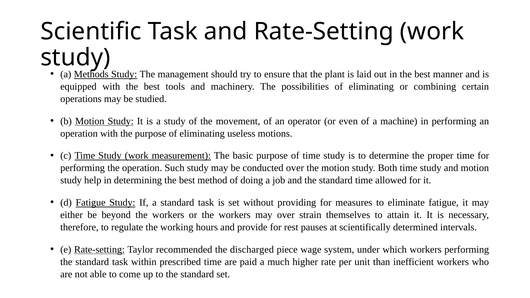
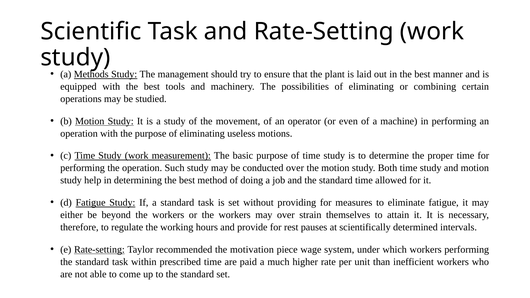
discharged: discharged -> motivation
